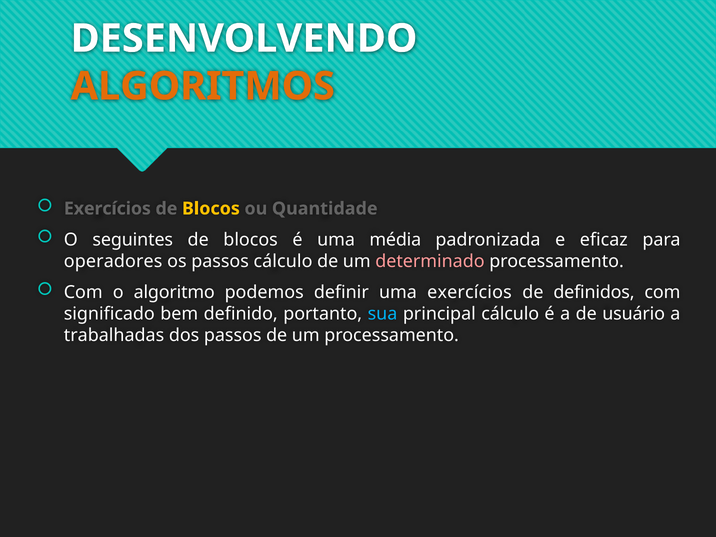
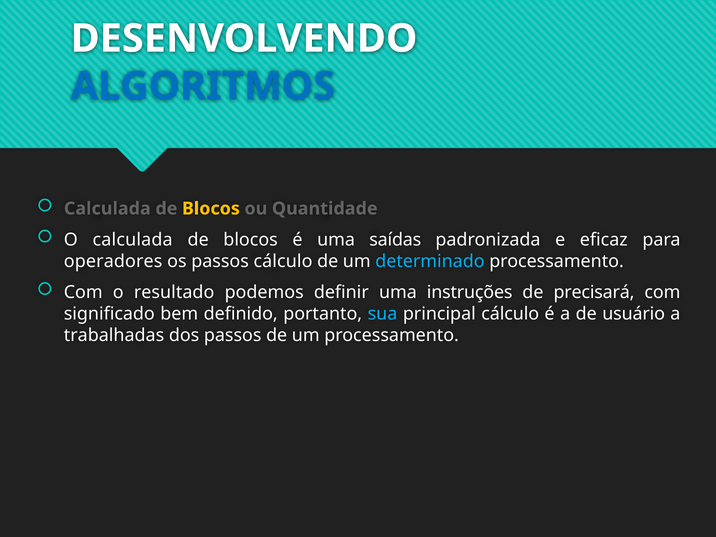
ALGORITMOS colour: orange -> blue
Exercícios at (107, 209): Exercícios -> Calculada
O seguintes: seguintes -> calculada
média: média -> saídas
determinado colour: pink -> light blue
algoritmo: algoritmo -> resultado
uma exercícios: exercícios -> instruções
definidos: definidos -> precisará
